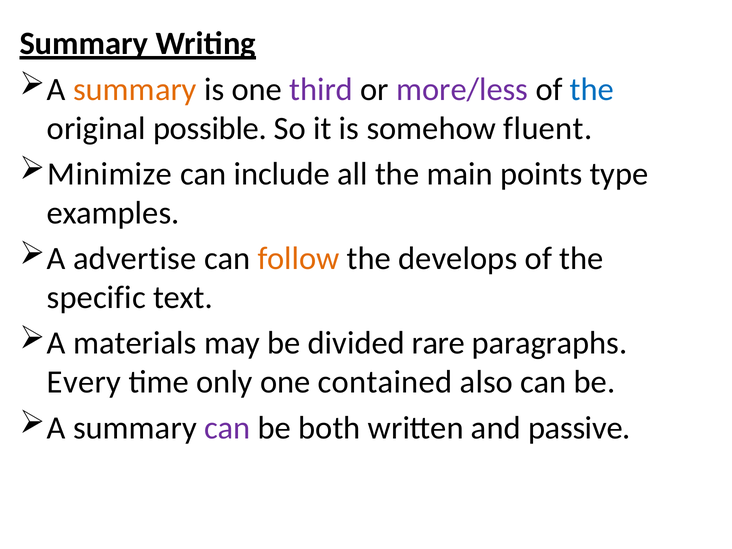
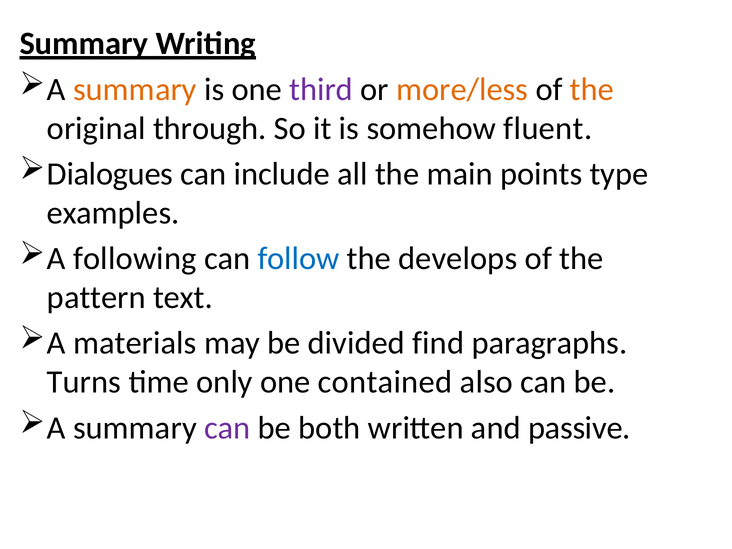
more/less colour: purple -> orange
the at (592, 89) colour: blue -> orange
possible: possible -> through
Minimize: Minimize -> Dialogues
advertise: advertise -> following
follow colour: orange -> blue
specific: specific -> pattern
rare: rare -> find
Every: Every -> Turns
